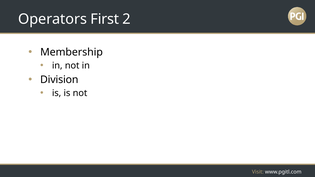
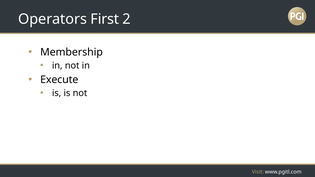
Division: Division -> Execute
